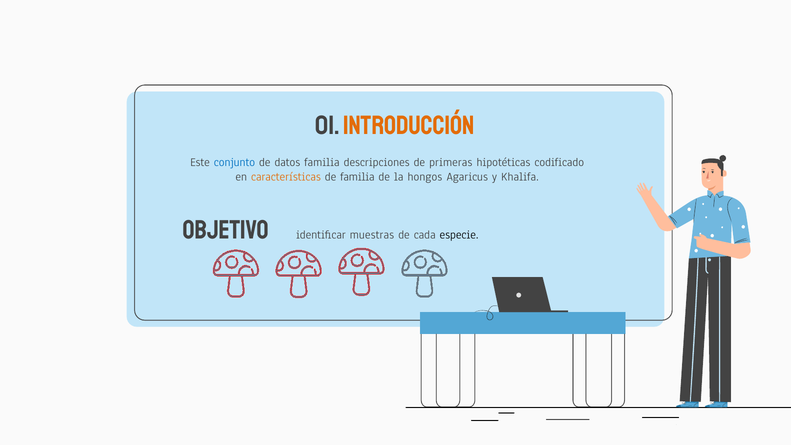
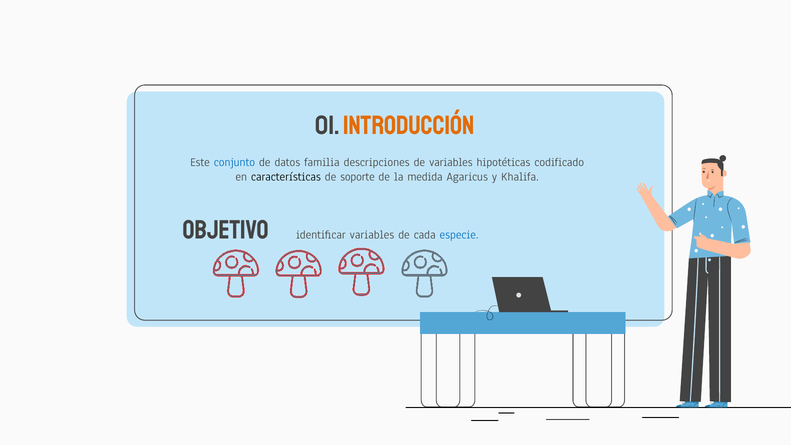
de primeras: primeras -> variables
características colour: orange -> black
de familia: familia -> soporte
hongos: hongos -> medida
identificar muestras: muestras -> variables
especie colour: black -> blue
